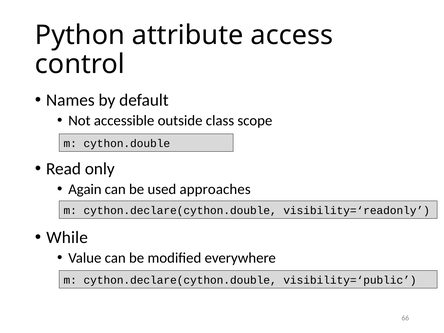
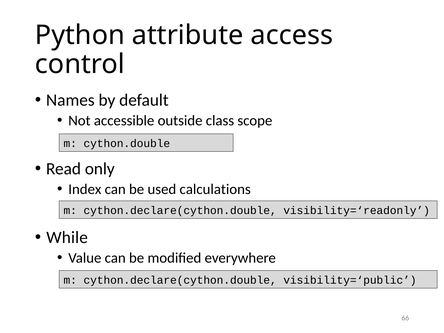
Again: Again -> Index
approaches: approaches -> calculations
